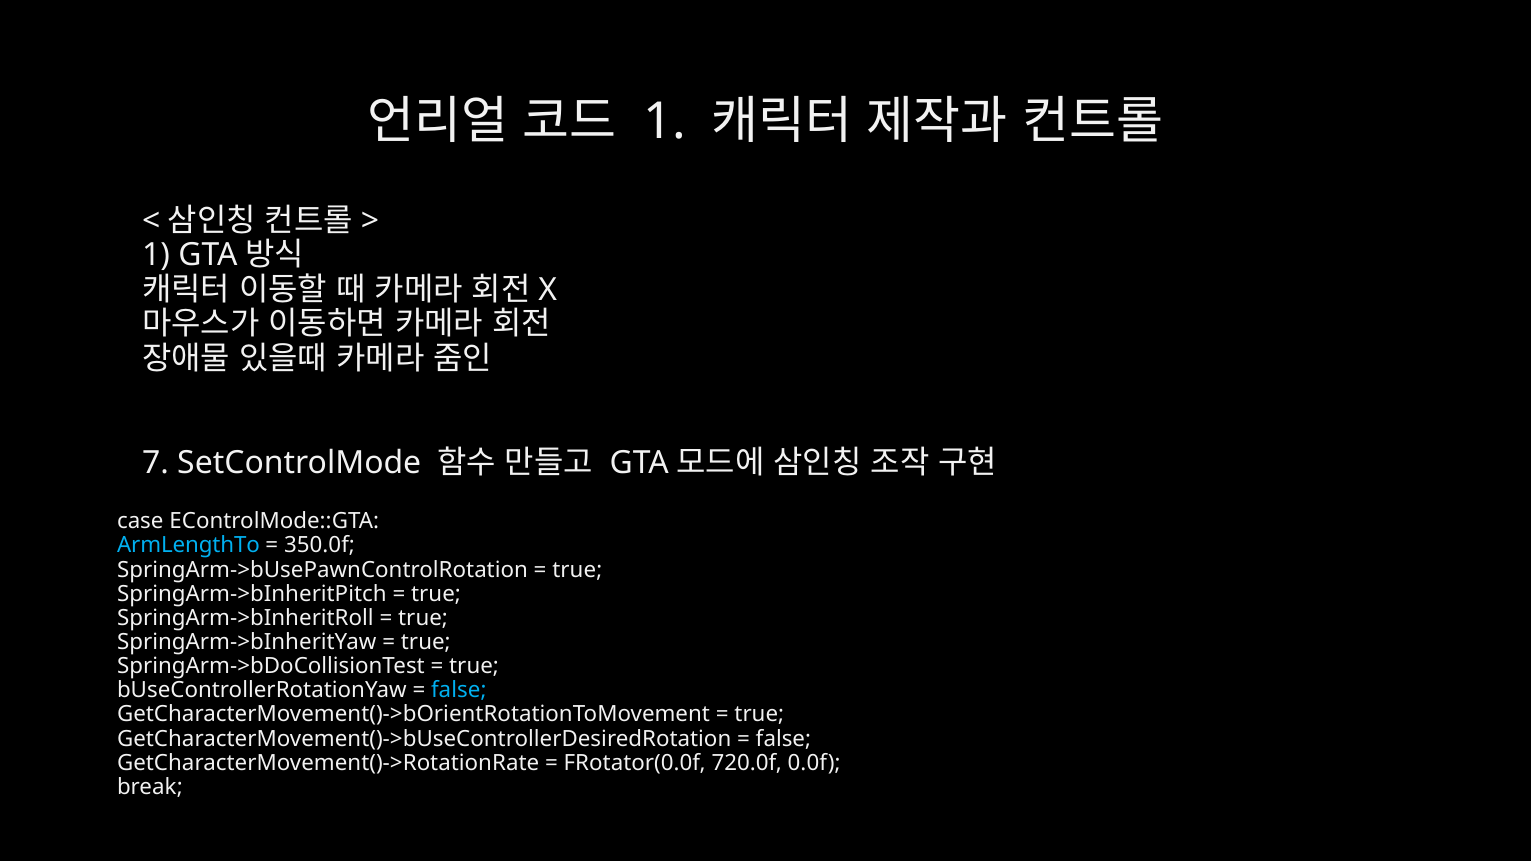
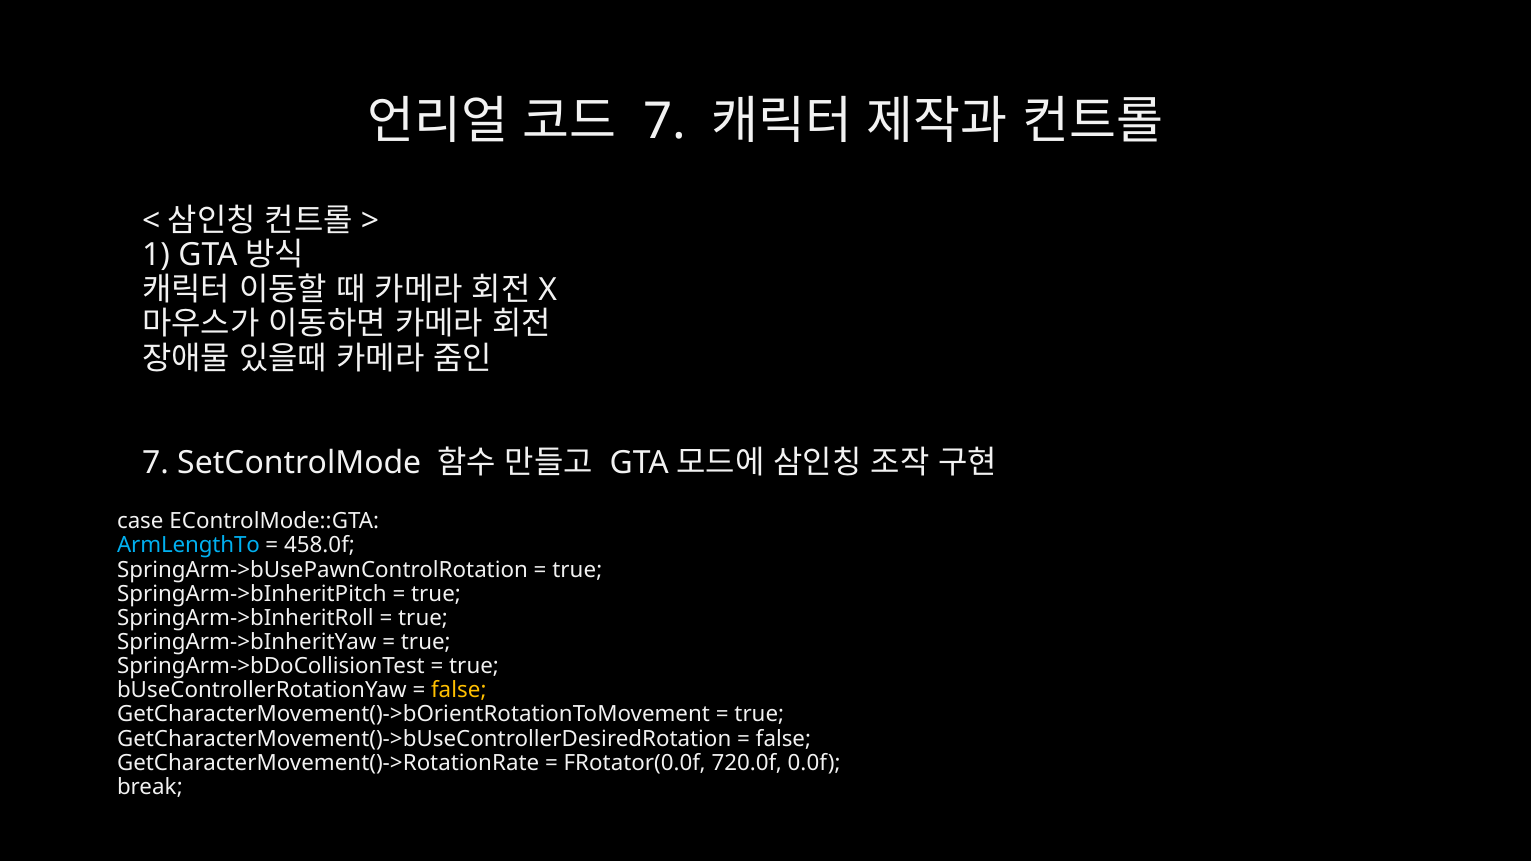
1 at (665, 122): 1 -> 7
350.0f: 350.0f -> 458.0f
false at (459, 691) colour: light blue -> yellow
